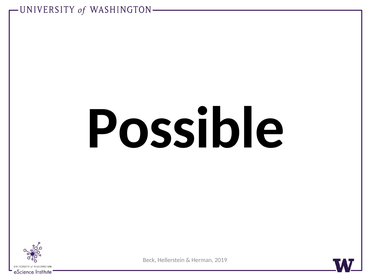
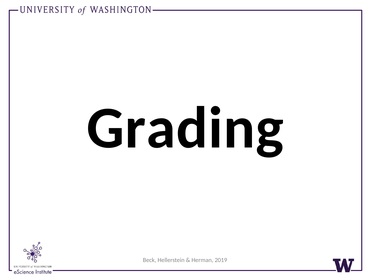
Possible: Possible -> Grading
